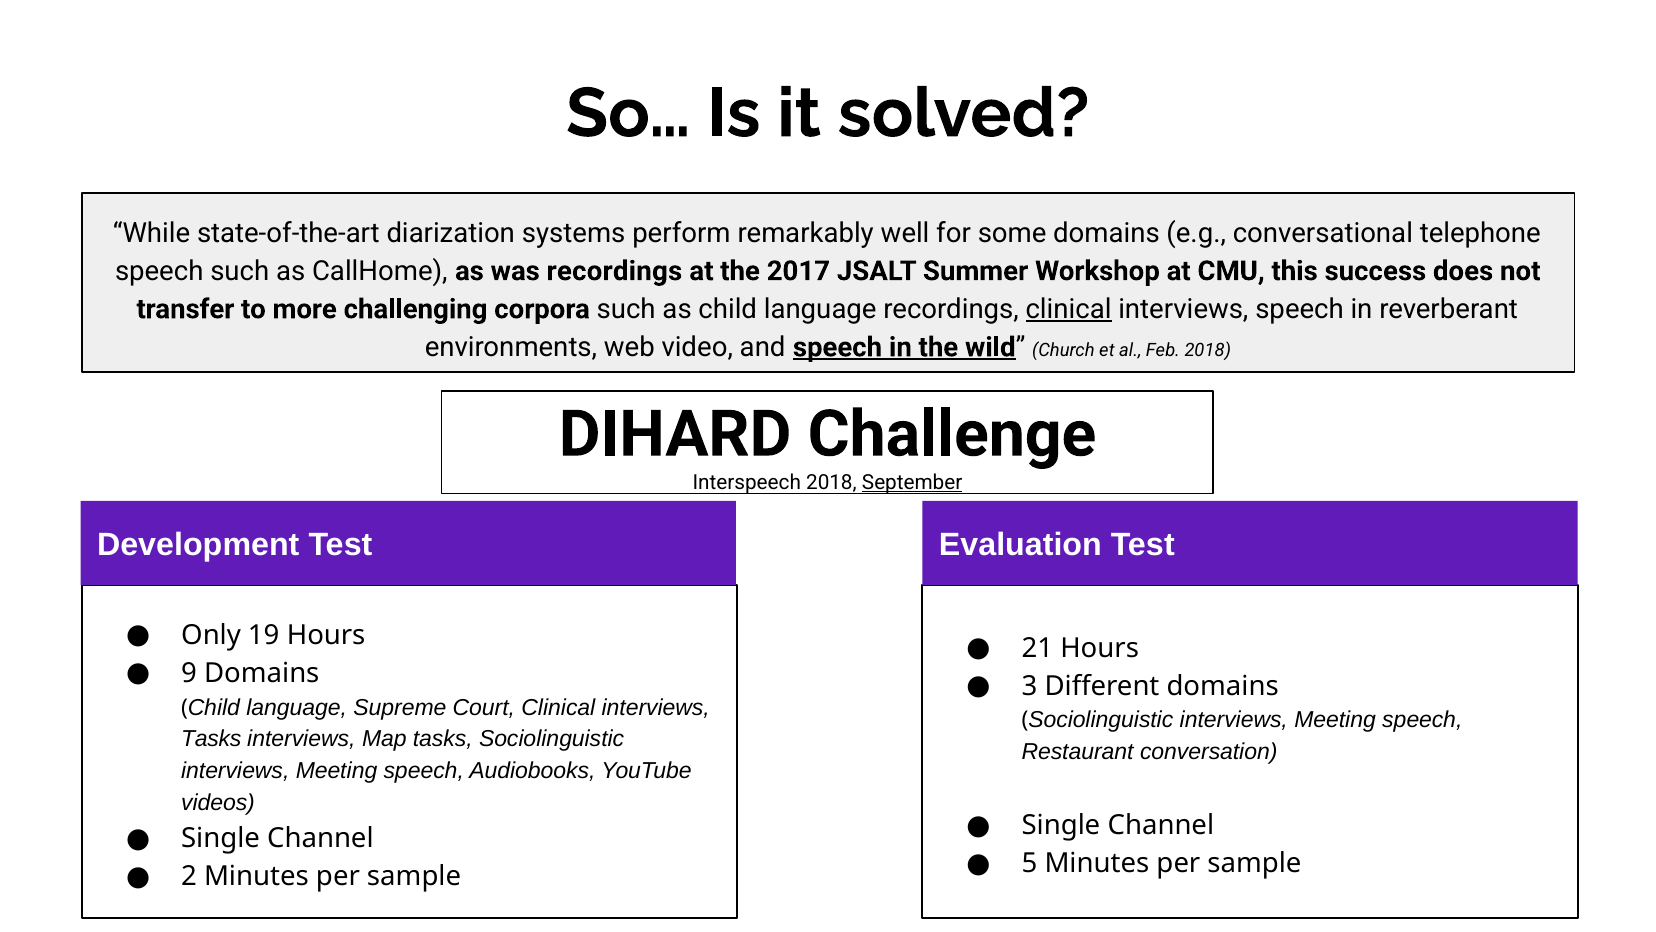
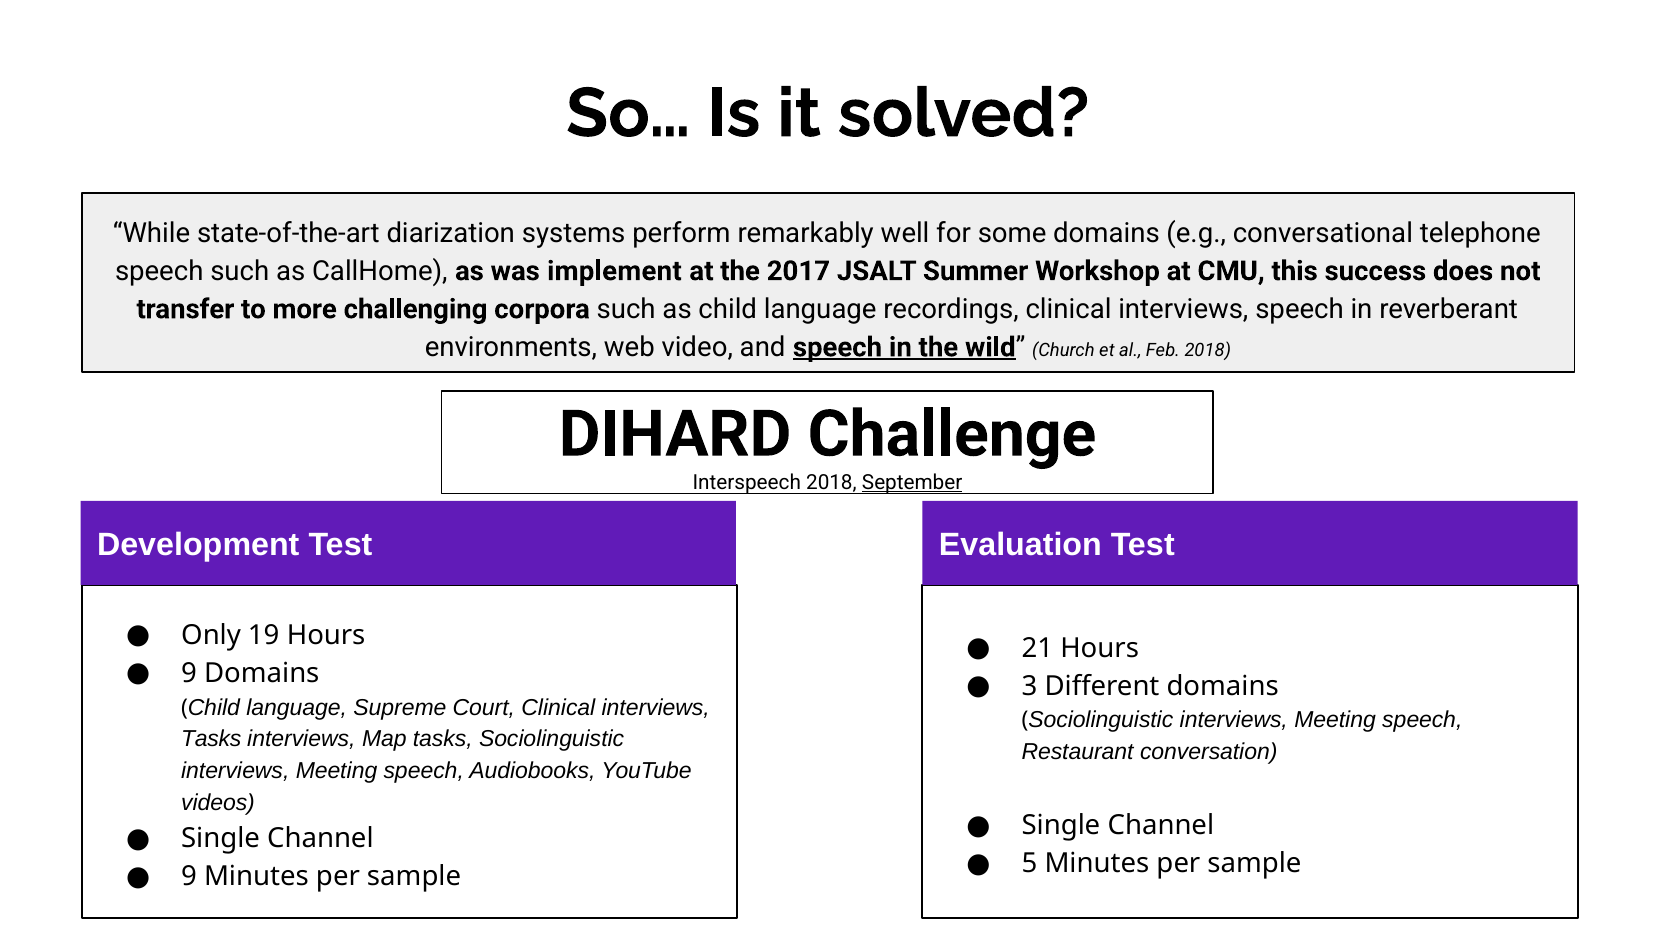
was recordings: recordings -> implement
clinical at (1069, 309) underline: present -> none
2 at (189, 876): 2 -> 9
